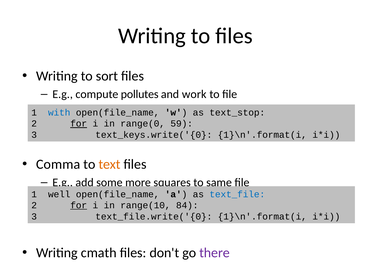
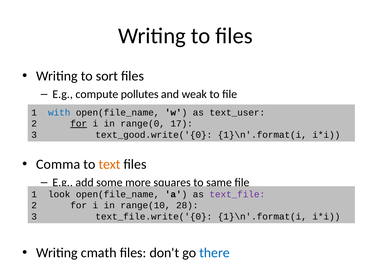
work: work -> weak
text_stop: text_stop -> text_user
59: 59 -> 17
text_keys.write('{0: text_keys.write('{0 -> text_good.write('{0
well: well -> look
text_file colour: blue -> purple
for at (79, 206) underline: present -> none
84: 84 -> 28
there colour: purple -> blue
